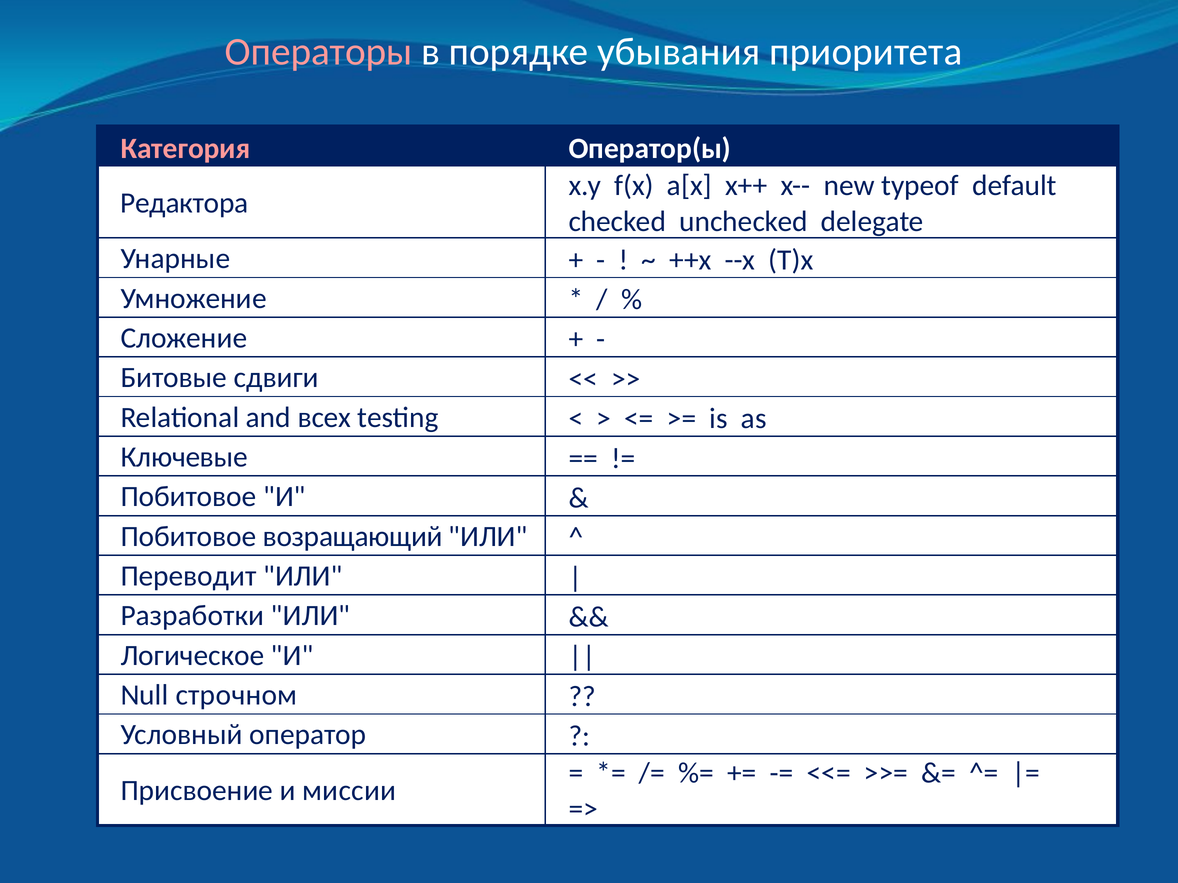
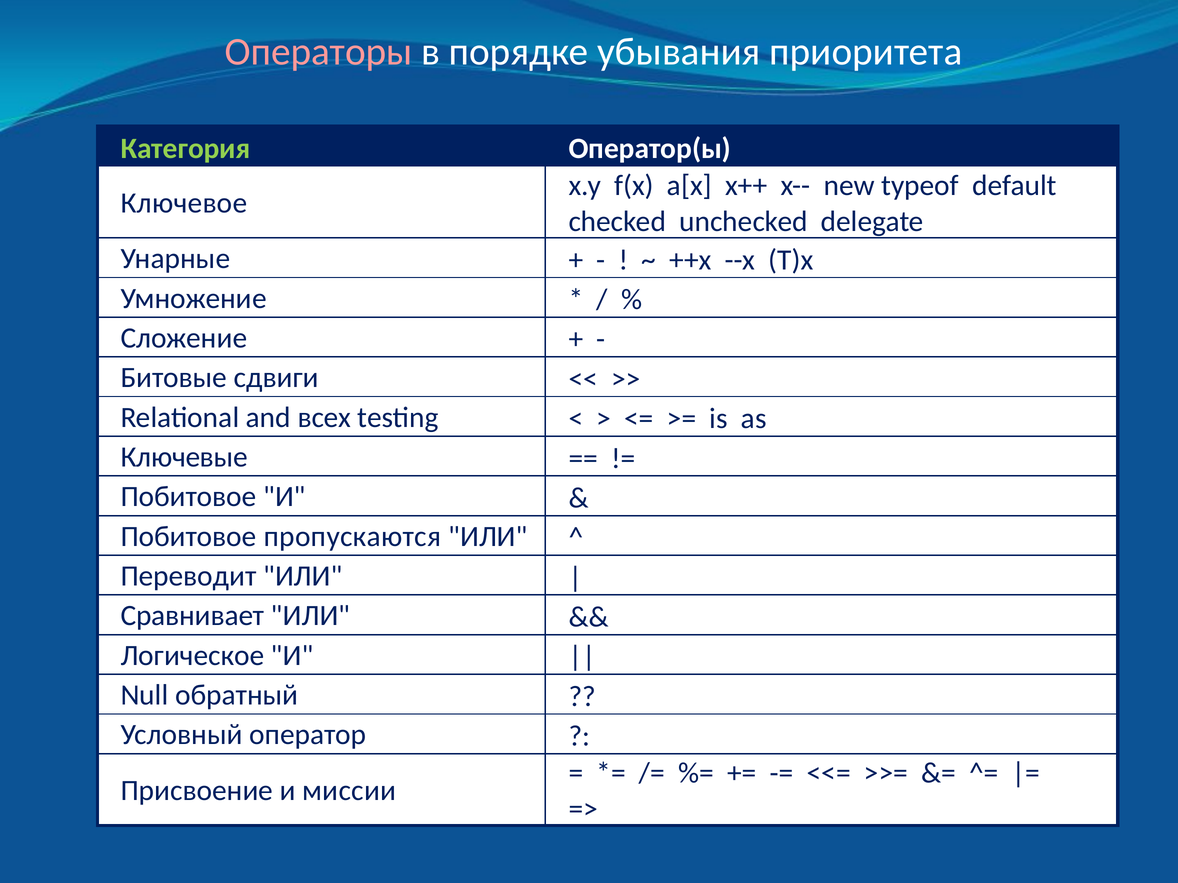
Категория colour: pink -> light green
Редактора: Редактора -> Ключевое
возращающий: возращающий -> пропускаются
Разработки: Разработки -> Сравнивает
строчном: строчном -> обратный
